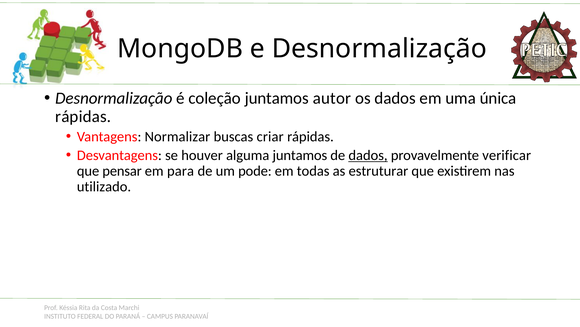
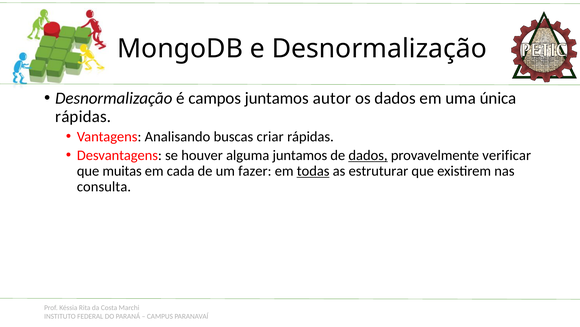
coleção: coleção -> campos
Normalizar: Normalizar -> Analisando
pensar: pensar -> muitas
para: para -> cada
pode: pode -> fazer
todas underline: none -> present
utilizado: utilizado -> consulta
